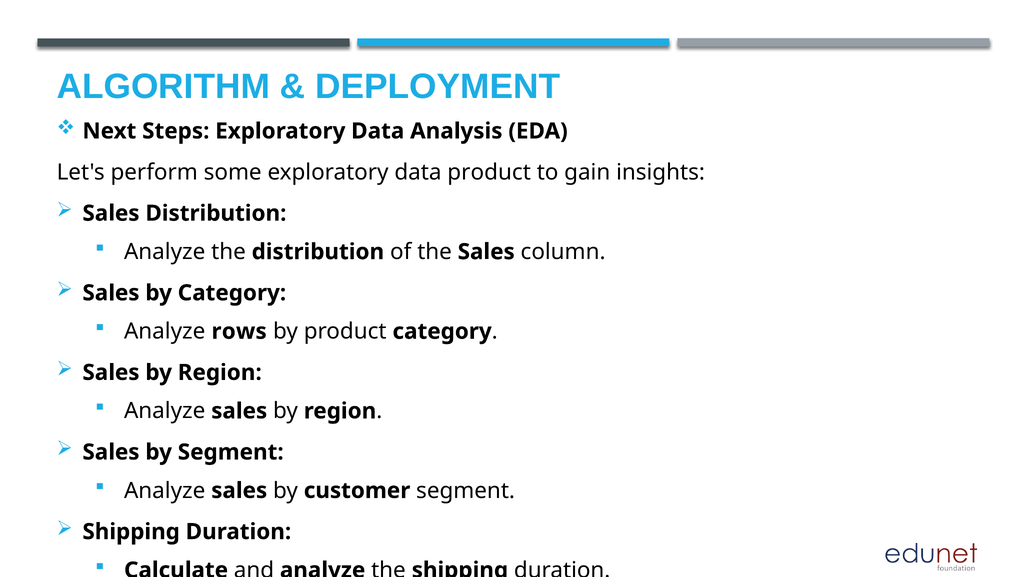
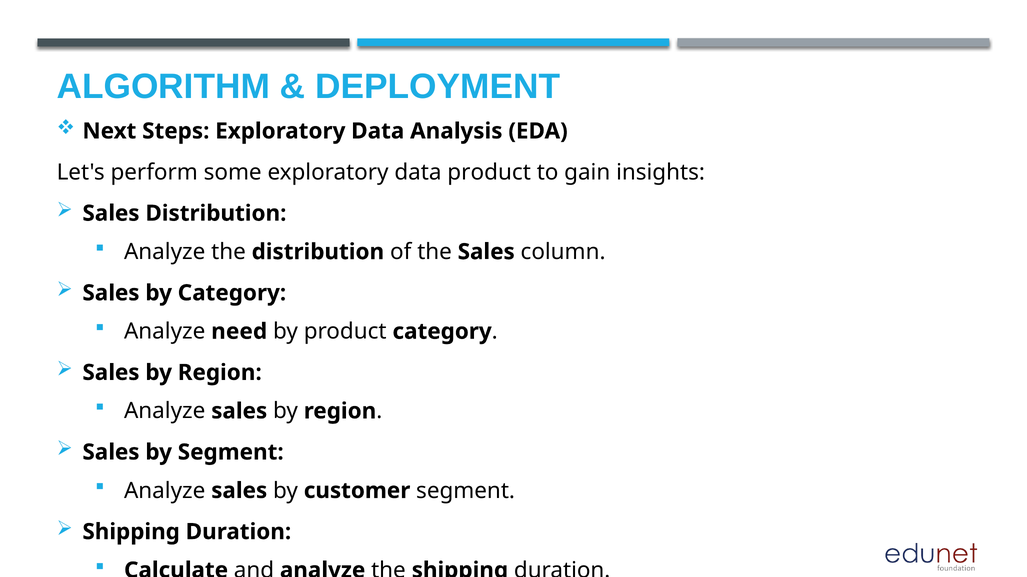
rows: rows -> need
